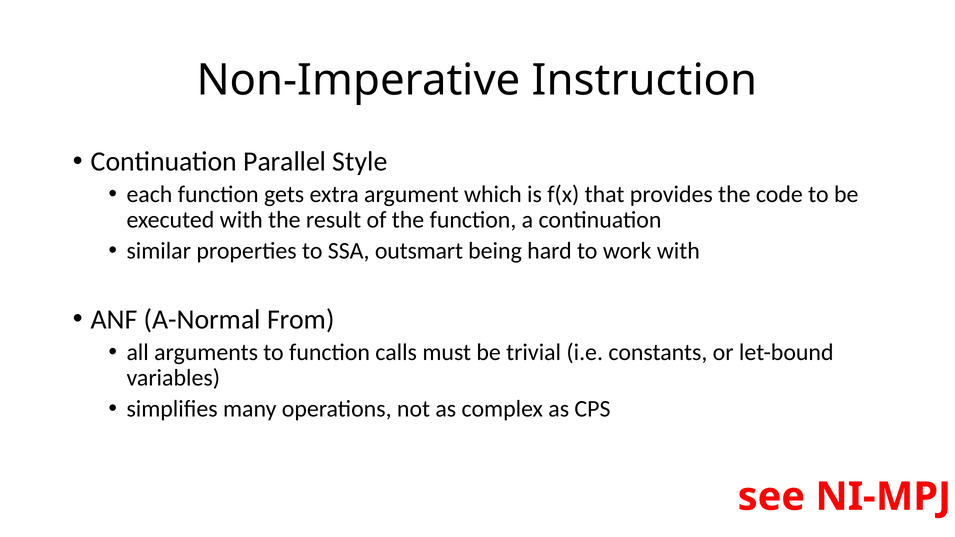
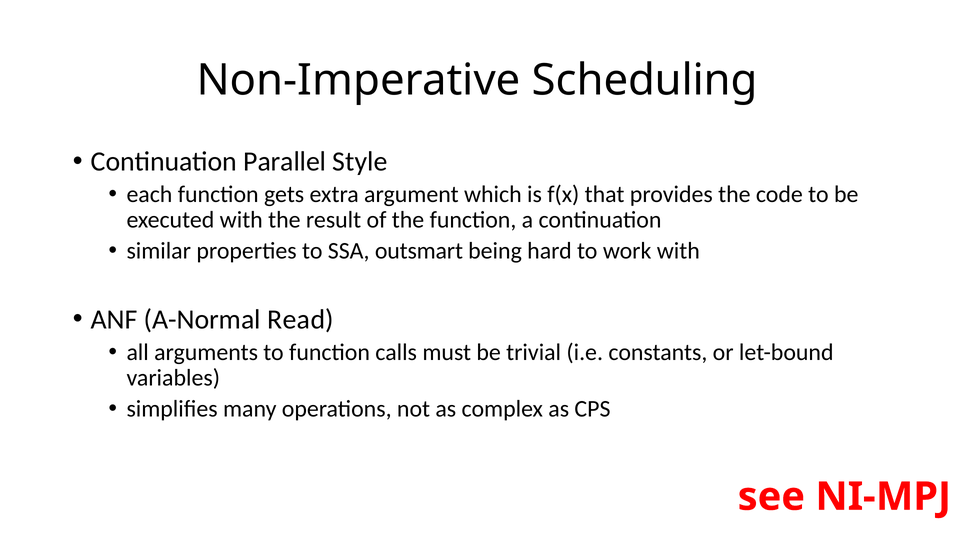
Instruction: Instruction -> Scheduling
From: From -> Read
